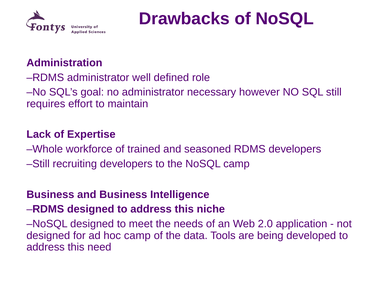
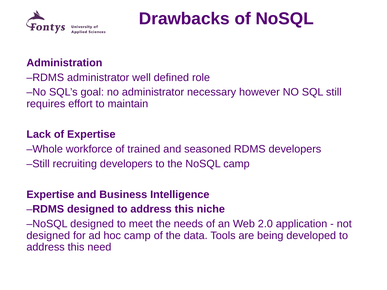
Business at (50, 195): Business -> Expertise
